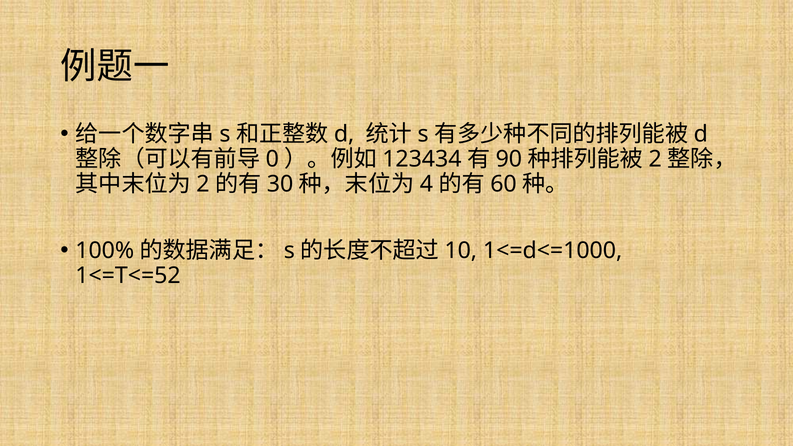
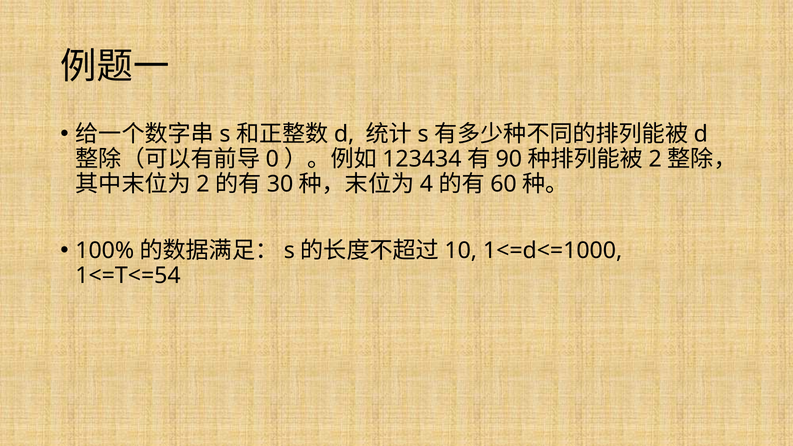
1<=T<=52: 1<=T<=52 -> 1<=T<=54
